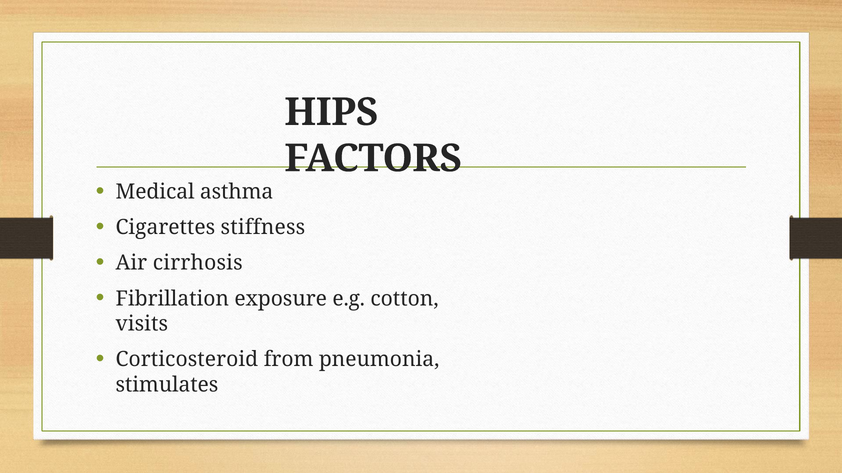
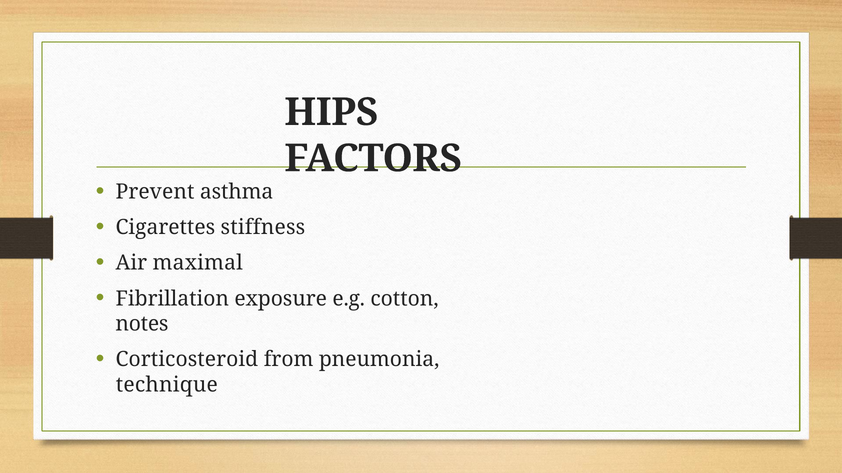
Medical: Medical -> Prevent
cirrhosis: cirrhosis -> maximal
visits: visits -> notes
stimulates: stimulates -> technique
